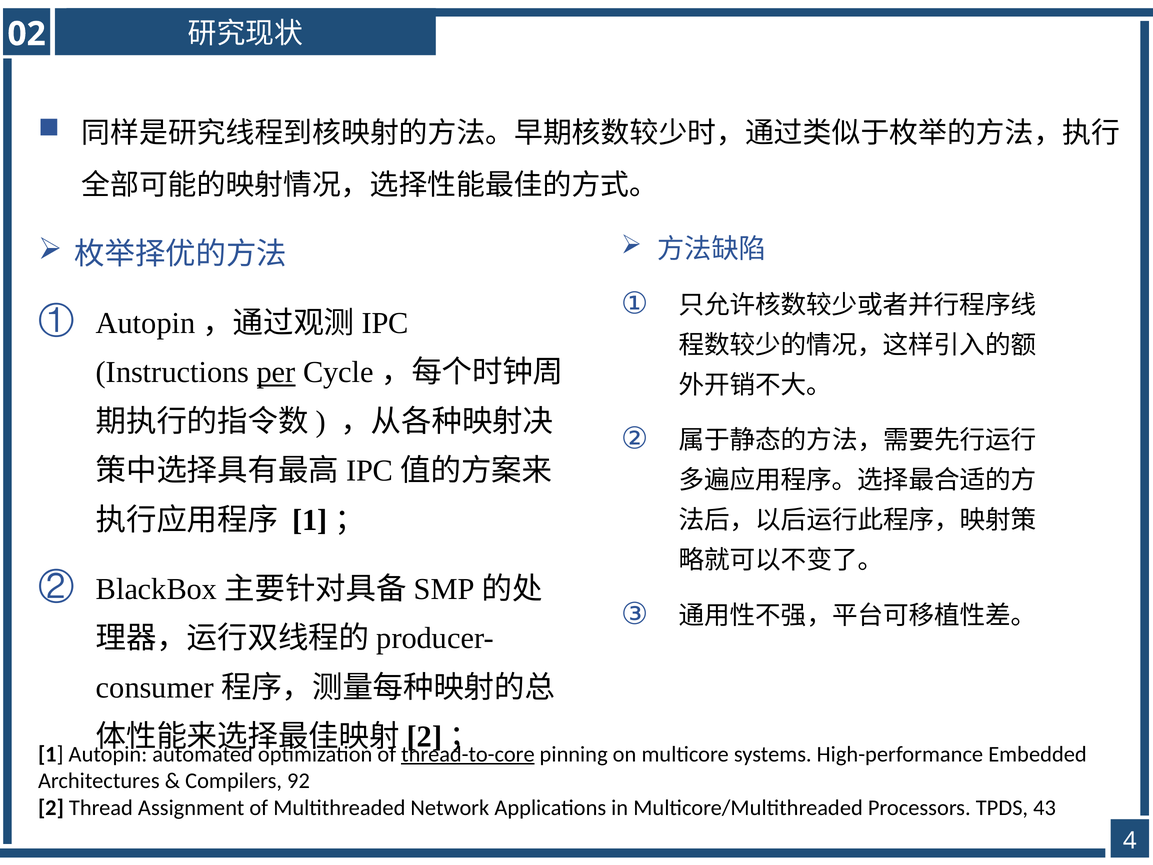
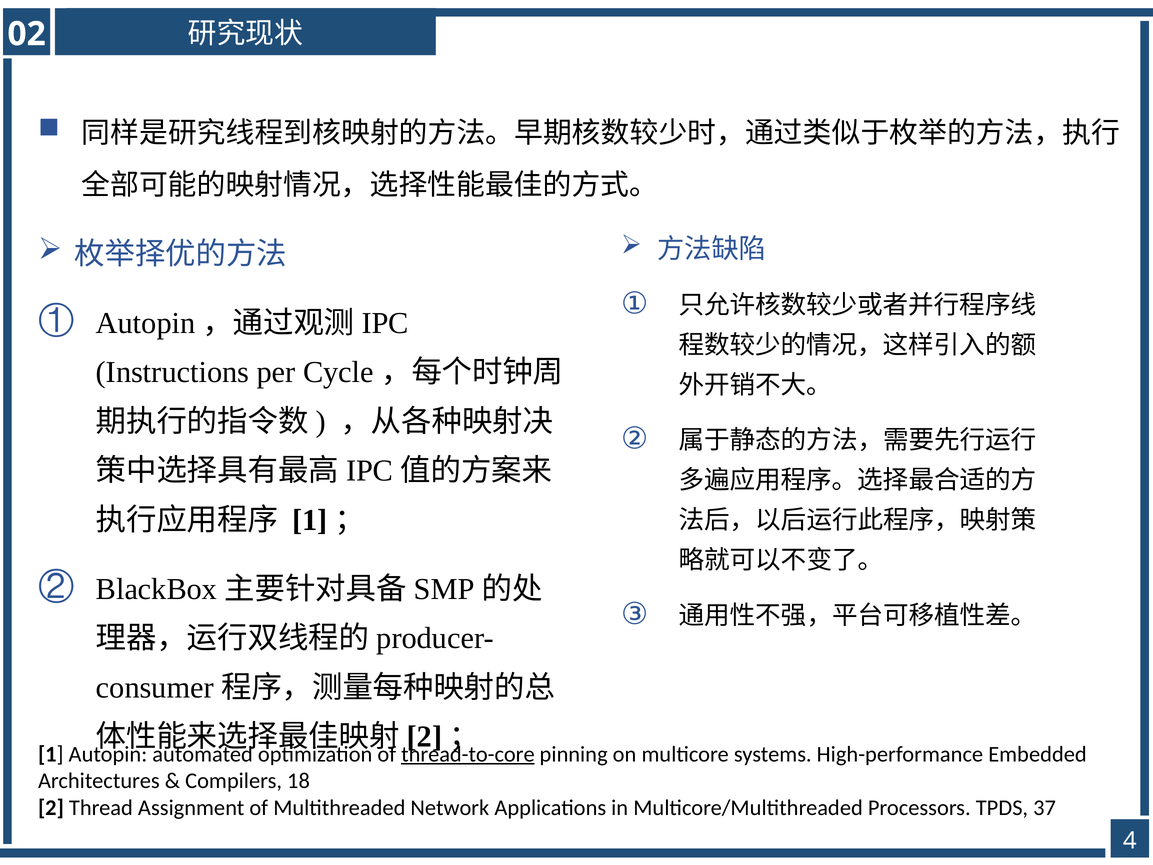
per underline: present -> none
92: 92 -> 18
43: 43 -> 37
